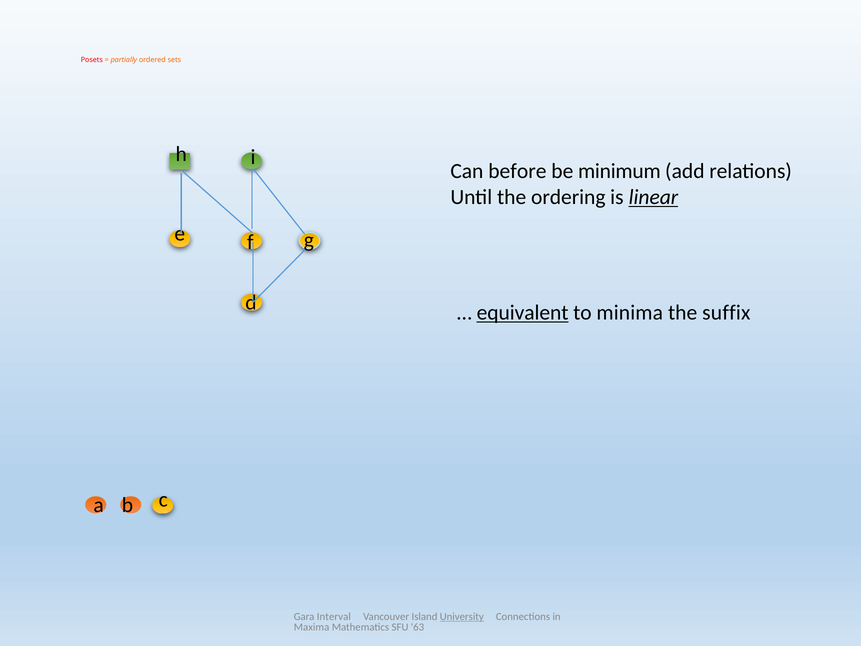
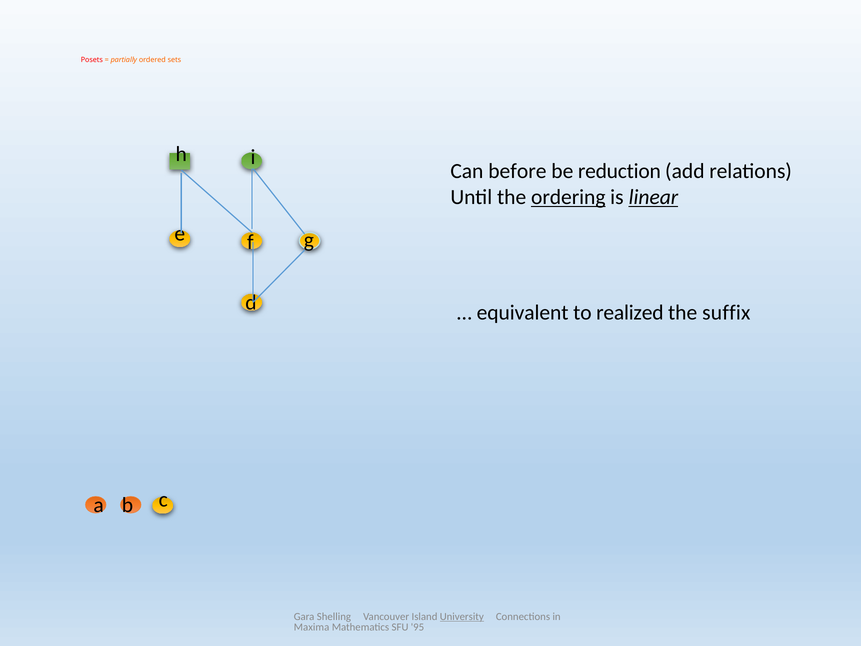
minimum: minimum -> reduction
ordering underline: none -> present
equivalent underline: present -> none
minima: minima -> realized
Interval: Interval -> Shelling
63: 63 -> 95
